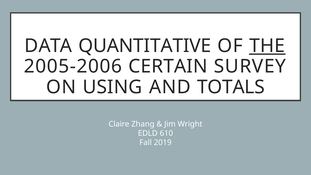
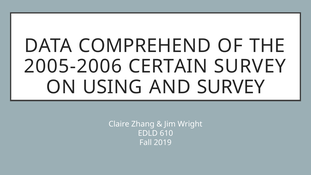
QUANTITATIVE: QUANTITATIVE -> COMPREHEND
THE underline: present -> none
AND TOTALS: TOTALS -> SURVEY
